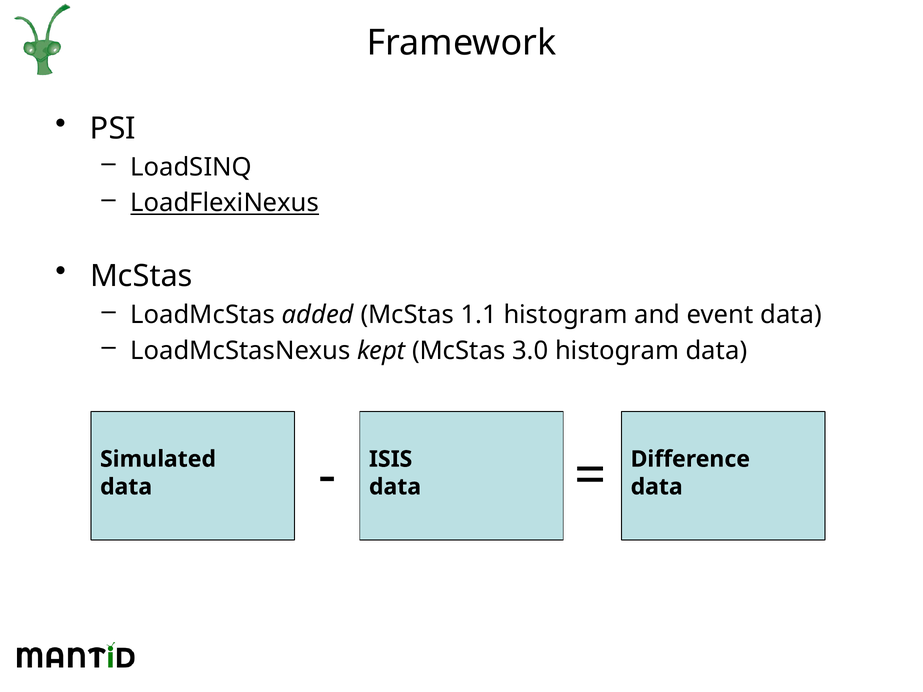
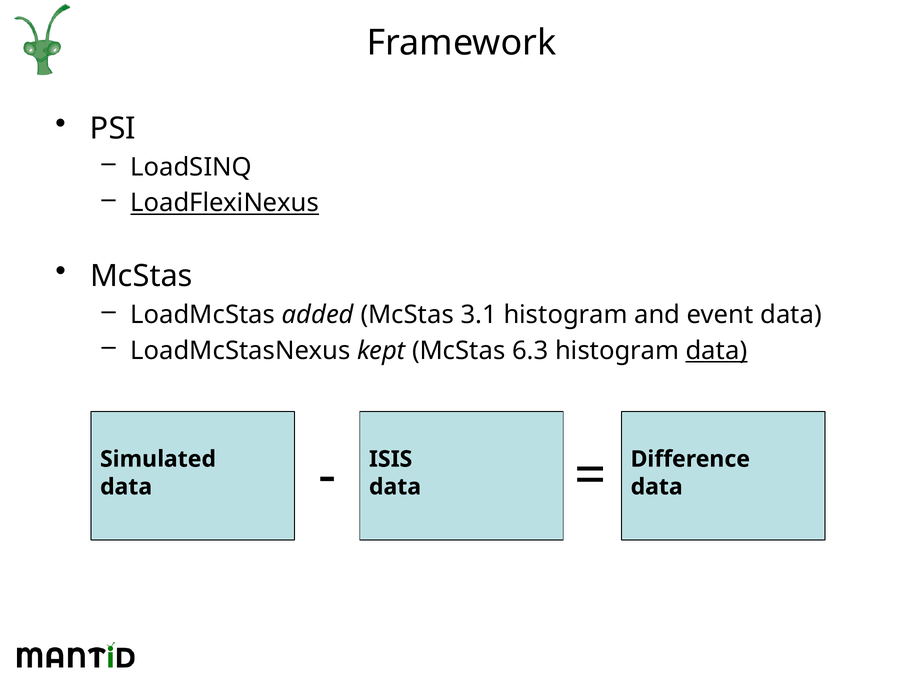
1.1: 1.1 -> 3.1
3.0: 3.0 -> 6.3
data at (716, 351) underline: none -> present
